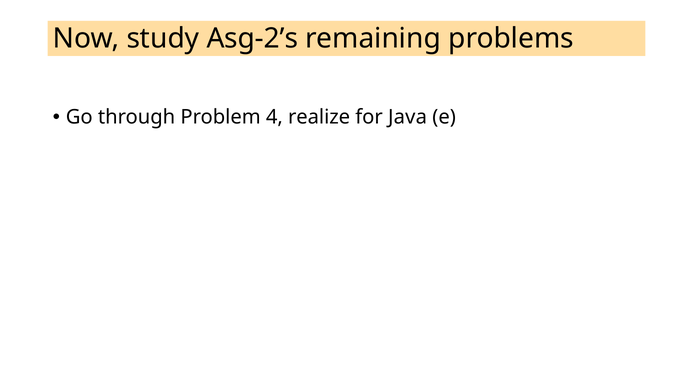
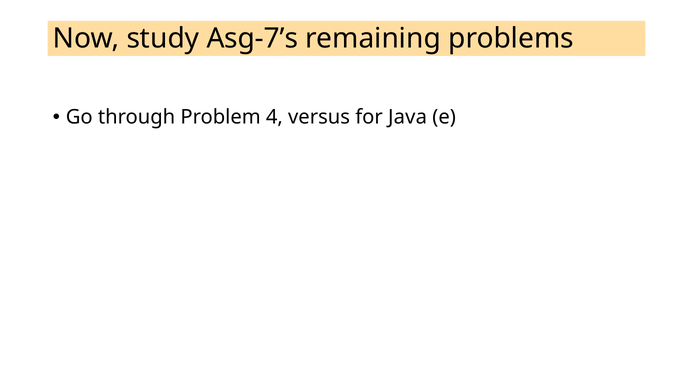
Asg-2’s: Asg-2’s -> Asg-7’s
realize: realize -> versus
